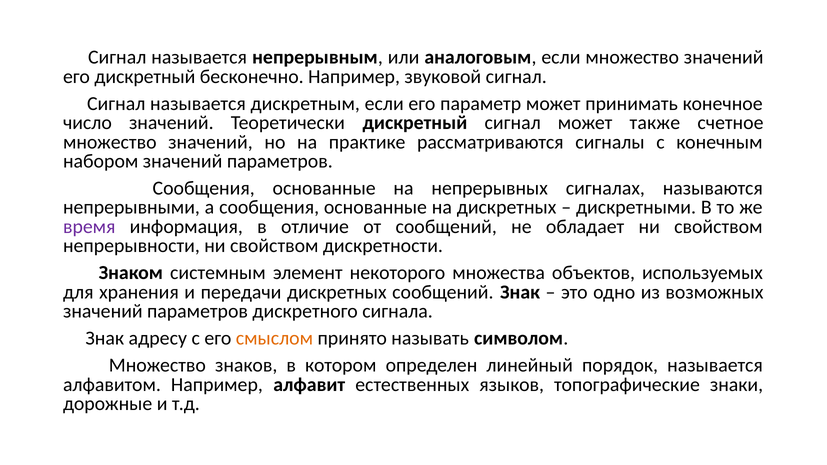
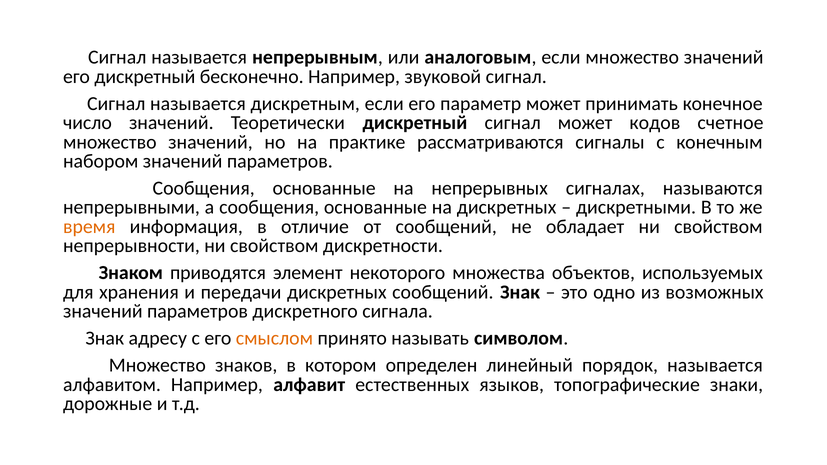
также: также -> кодов
время colour: purple -> orange
системным: системным -> приводятся
